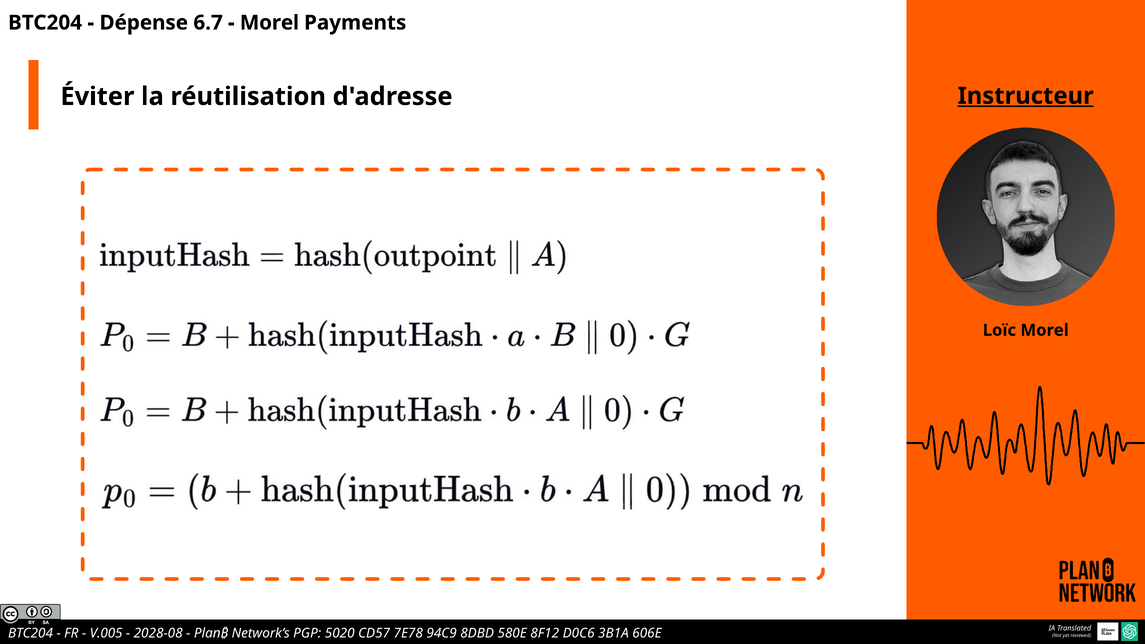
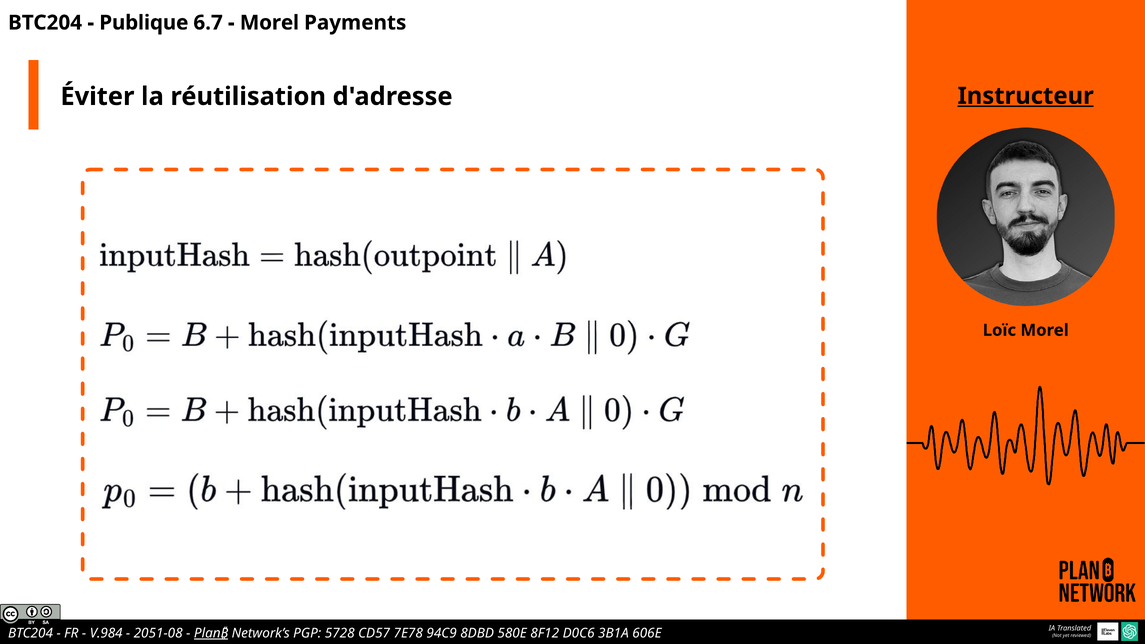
Dépense: Dépense -> Publique
V.005: V.005 -> V.984
2028-08: 2028-08 -> 2051-08
Plan₿ underline: none -> present
5020: 5020 -> 5728
